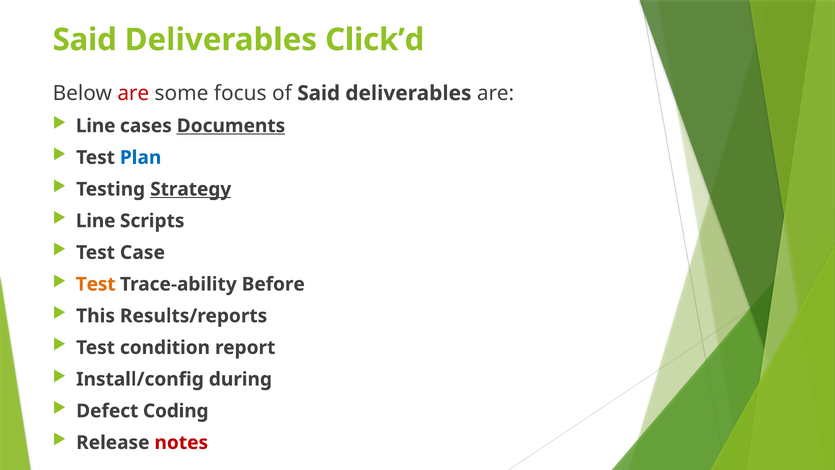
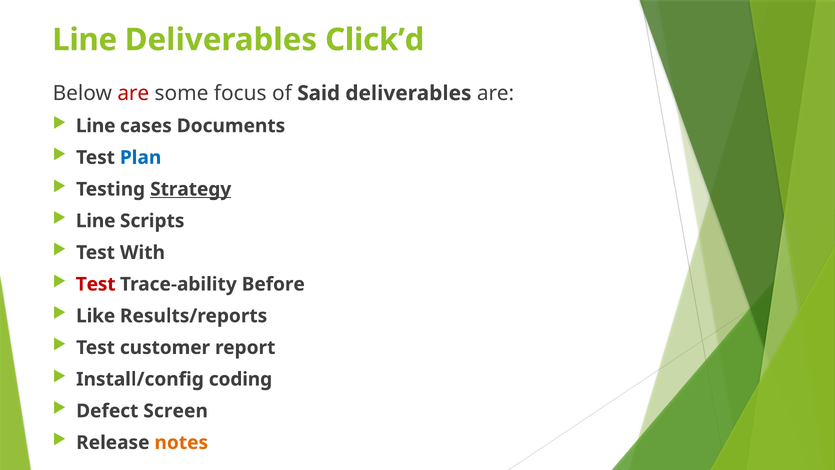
Said at (85, 40): Said -> Line
Documents underline: present -> none
Case: Case -> With
Test at (96, 284) colour: orange -> red
This: This -> Like
condition: condition -> customer
during: during -> coding
Coding: Coding -> Screen
notes at (181, 442) colour: red -> orange
